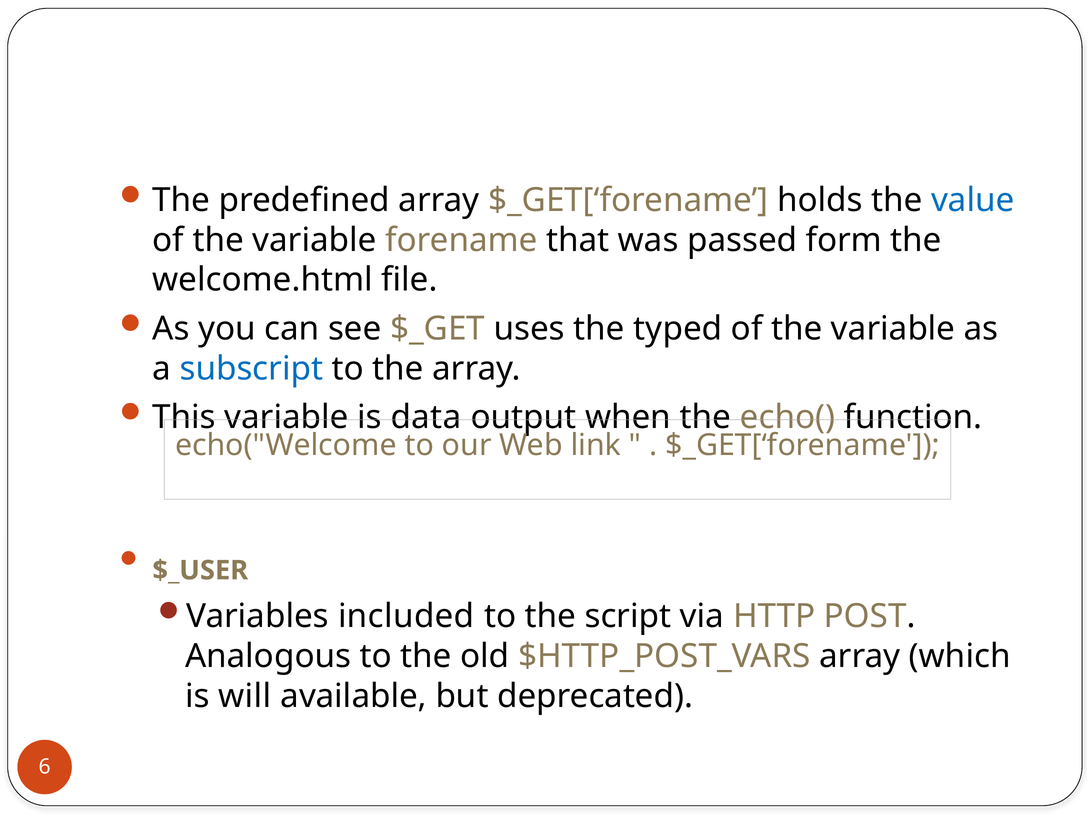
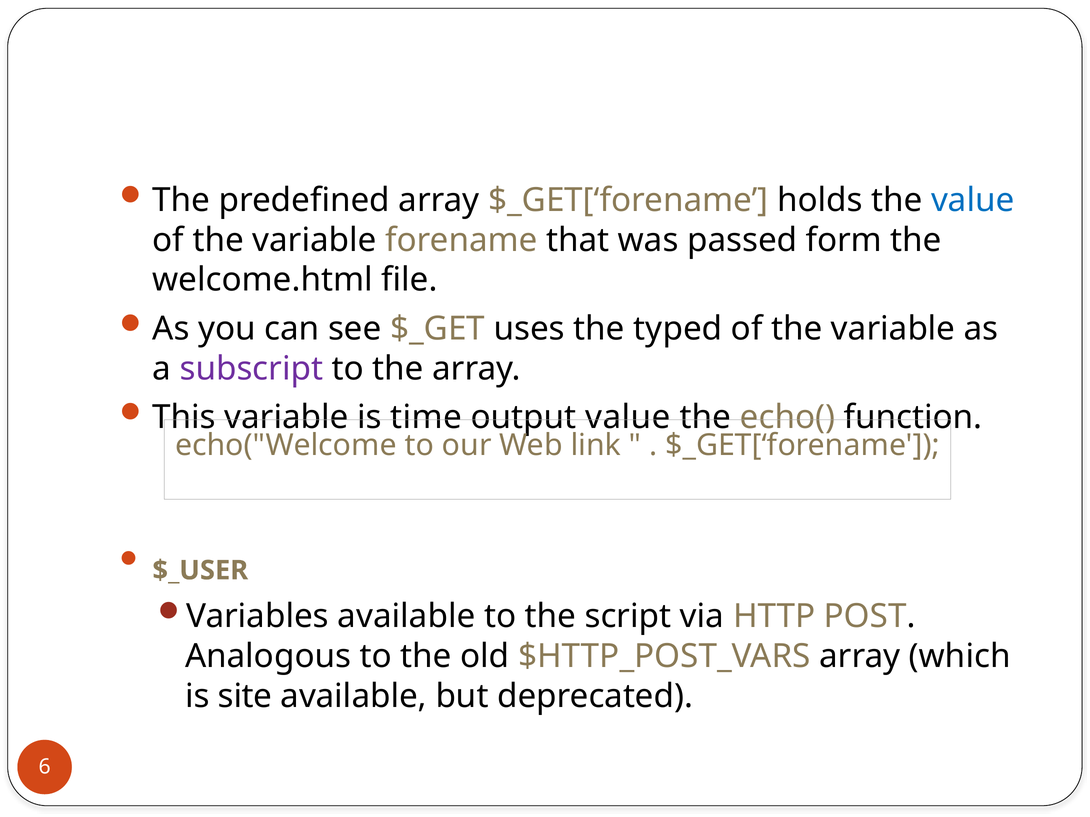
subscript colour: blue -> purple
data: data -> time
output when: when -> value
Variables included: included -> available
will: will -> site
